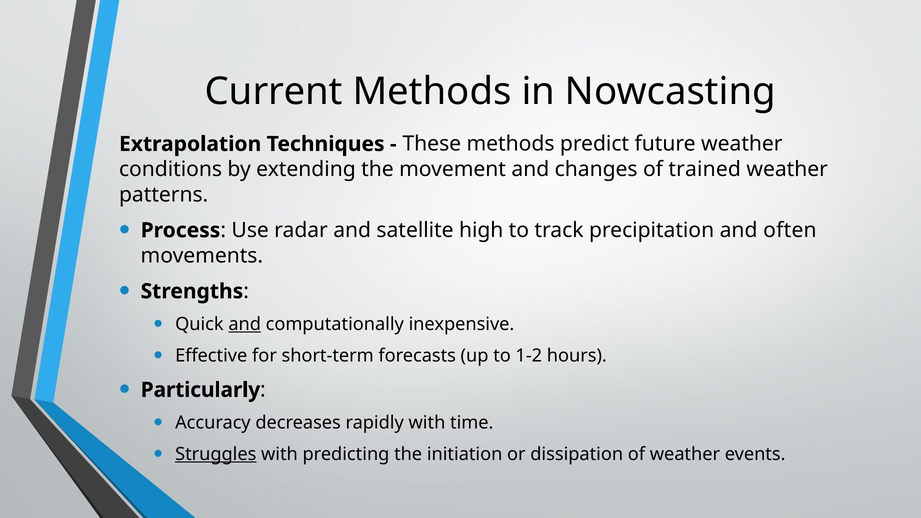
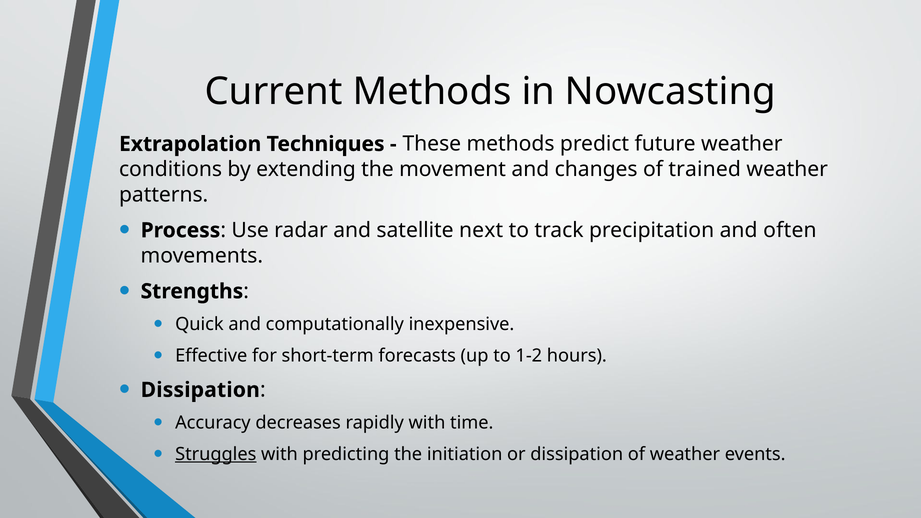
high: high -> next
and at (245, 324) underline: present -> none
Particularly at (200, 390): Particularly -> Dissipation
